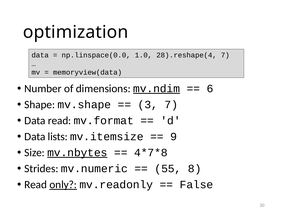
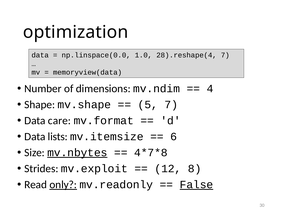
mv.ndim underline: present -> none
6: 6 -> 4
3: 3 -> 5
Data read: read -> care
9: 9 -> 6
mv.numeric: mv.numeric -> mv.exploit
55: 55 -> 12
False underline: none -> present
